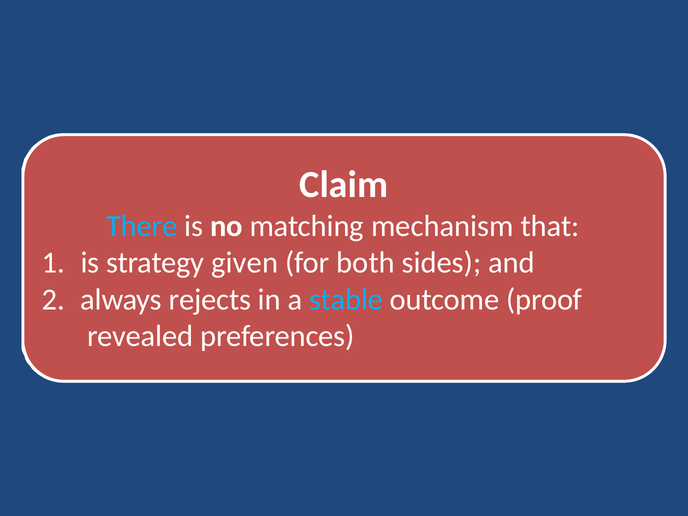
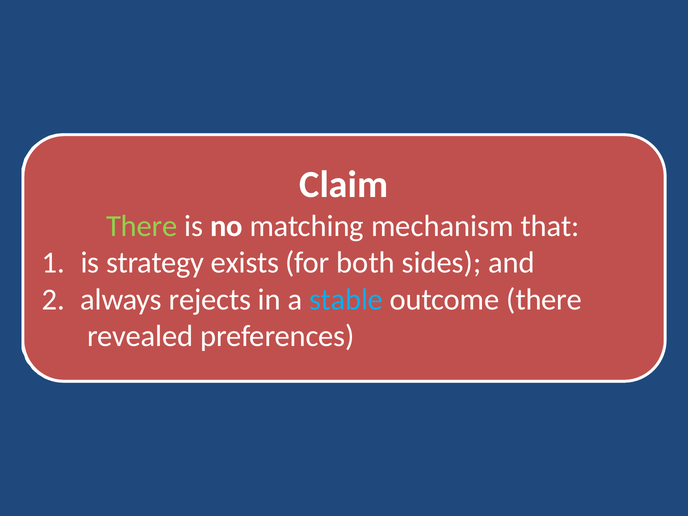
There at (142, 226) colour: light blue -> light green
given: given -> exists
outcome proof: proof -> there
